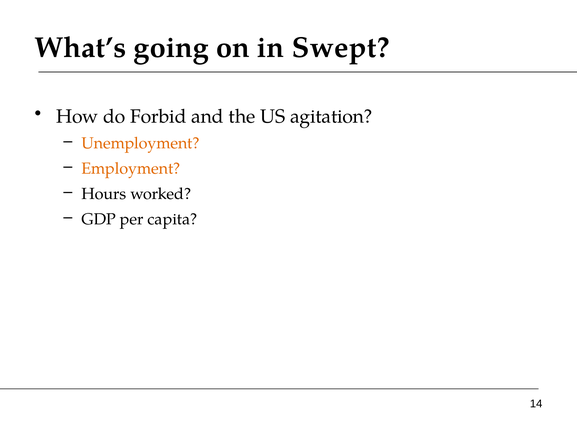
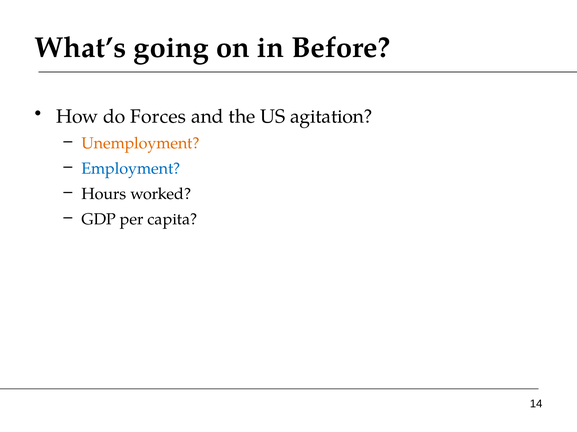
Swept: Swept -> Before
Forbid: Forbid -> Forces
Employment colour: orange -> blue
